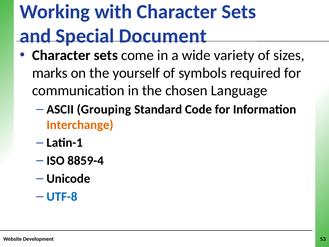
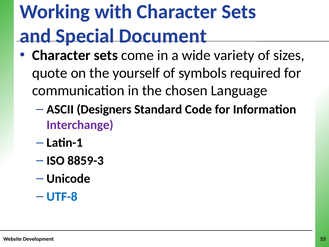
marks: marks -> quote
Grouping: Grouping -> Designers
Interchange colour: orange -> purple
8859-4: 8859-4 -> 8859-3
